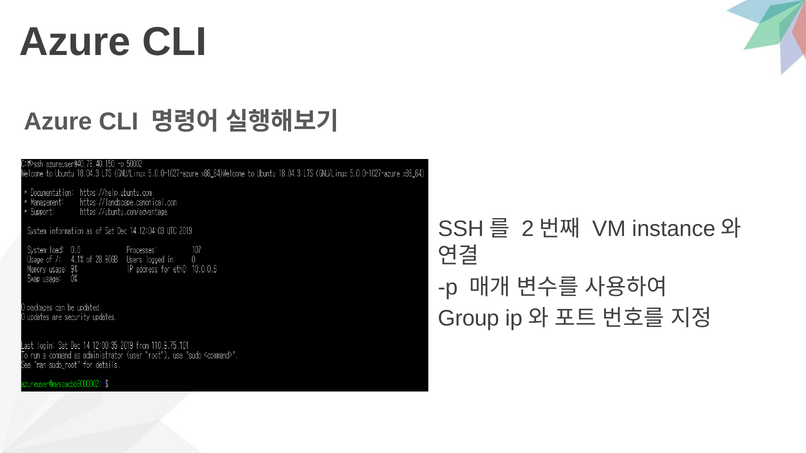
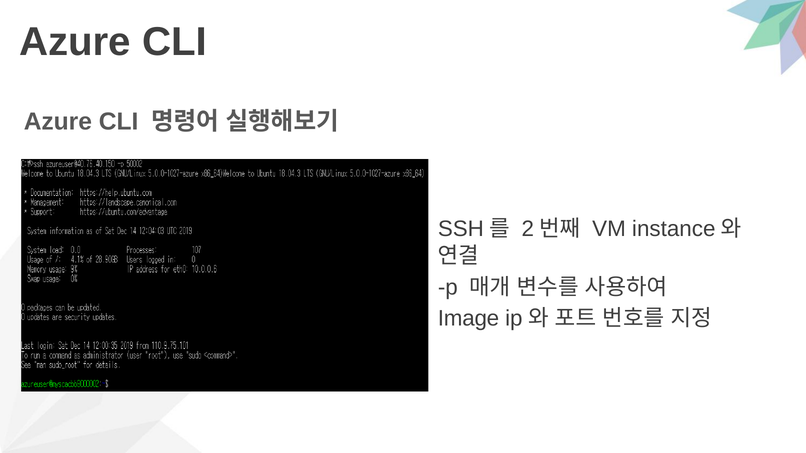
Group: Group -> Image
